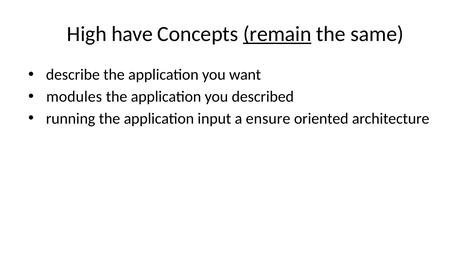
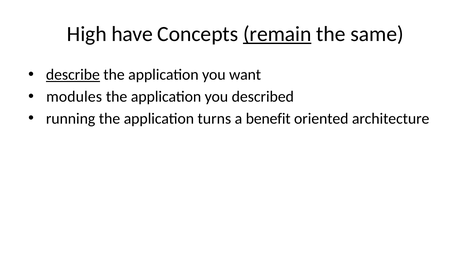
describe underline: none -> present
input: input -> turns
ensure: ensure -> benefit
